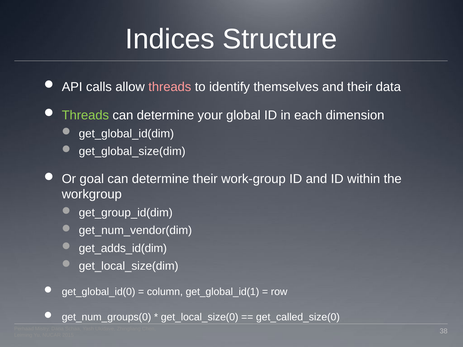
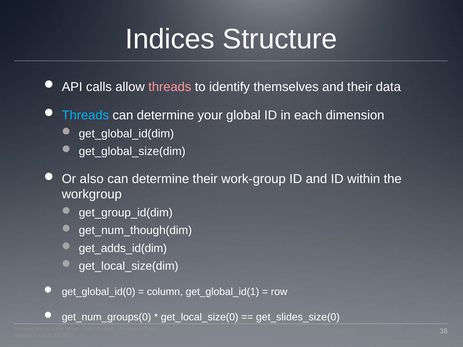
Threads at (85, 115) colour: light green -> light blue
goal: goal -> also
get_num_vendor(dim: get_num_vendor(dim -> get_num_though(dim
get_called_size(0: get_called_size(0 -> get_slides_size(0
